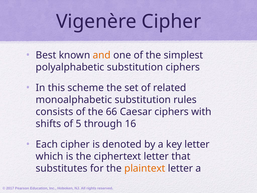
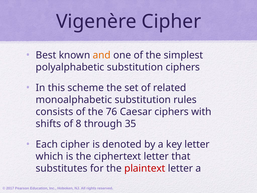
66: 66 -> 76
5: 5 -> 8
16: 16 -> 35
plaintext colour: orange -> red
